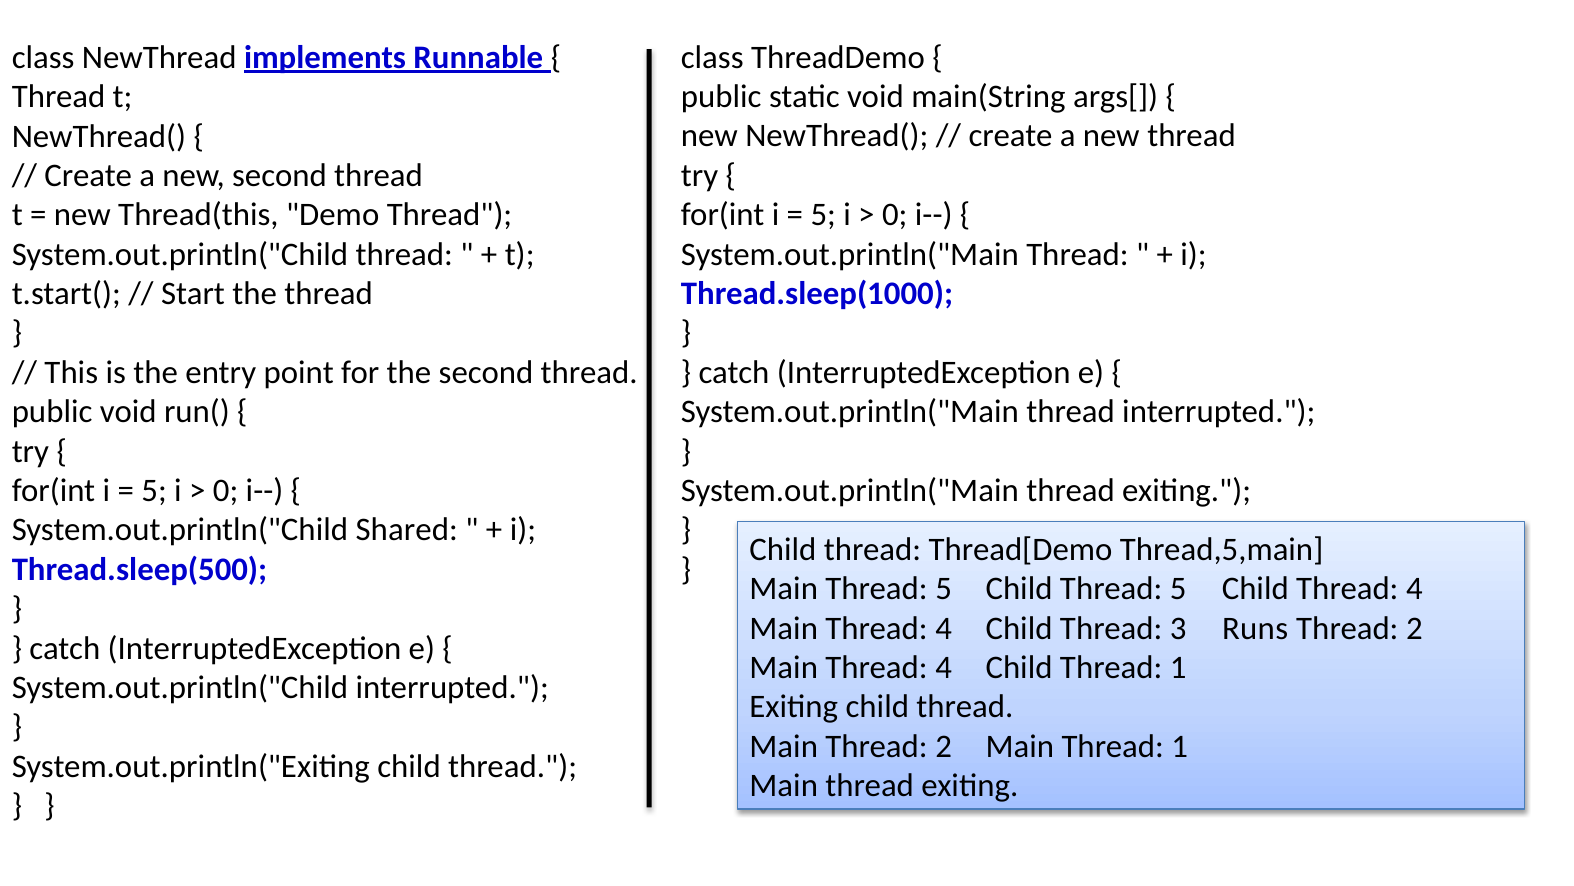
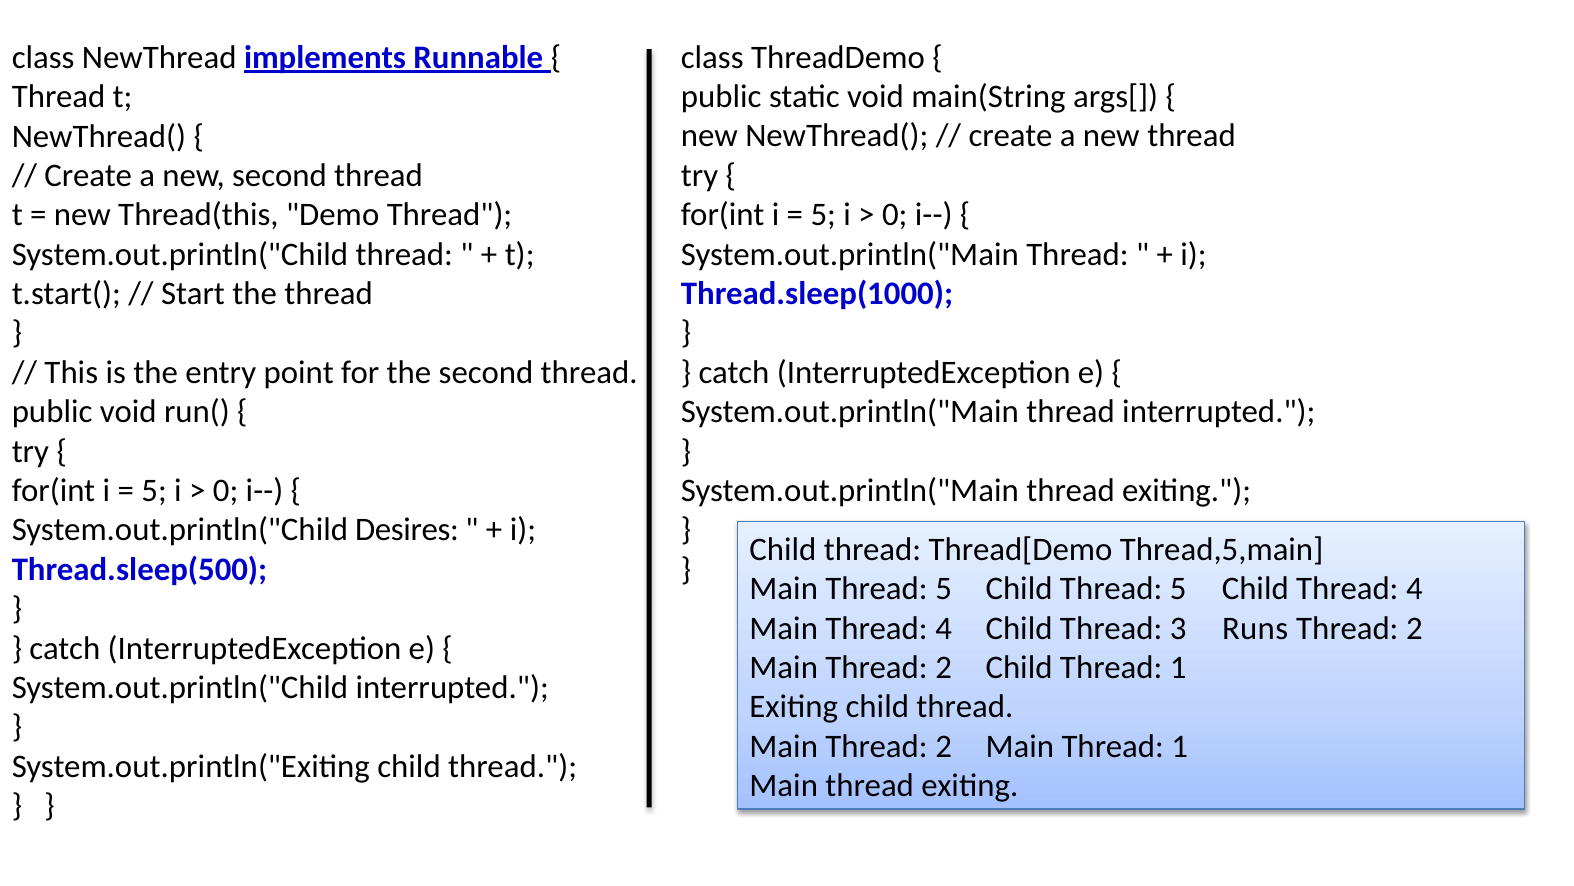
Shared: Shared -> Desires
4 at (944, 667): 4 -> 2
